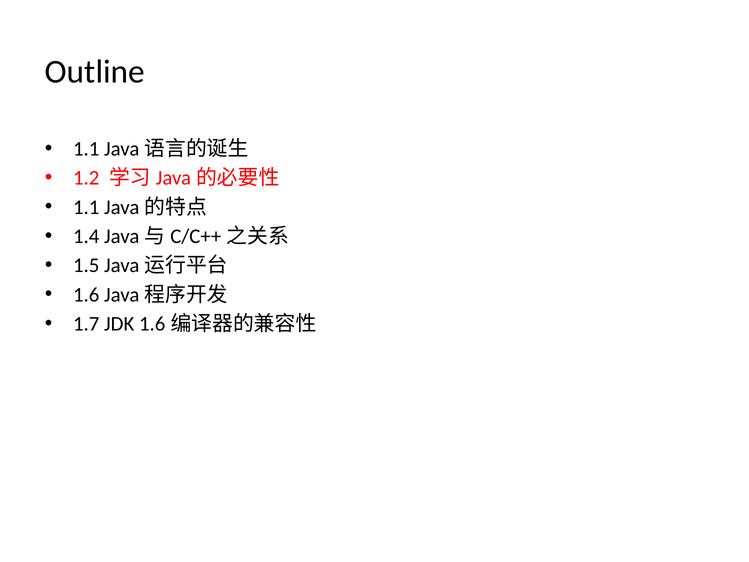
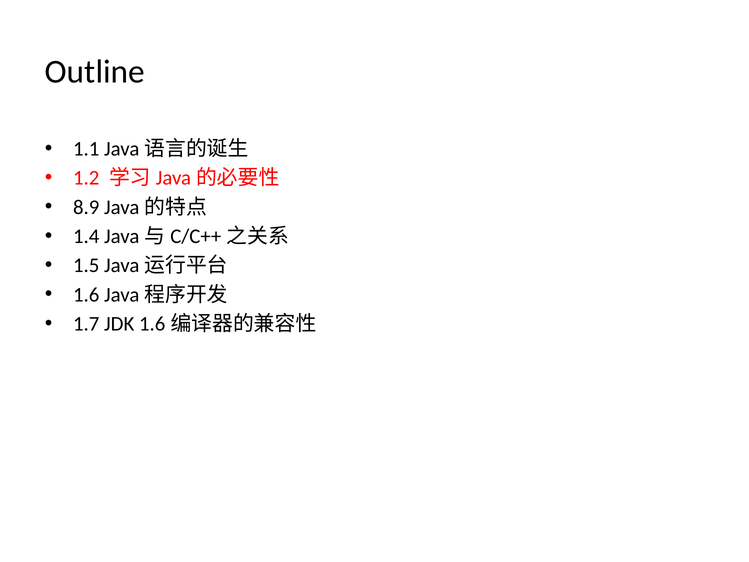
1.1 at (86, 207): 1.1 -> 8.9
